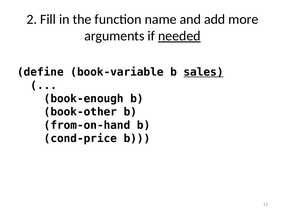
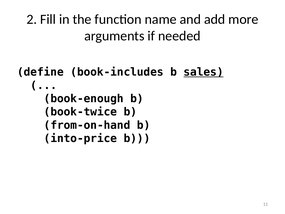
needed underline: present -> none
book-variable: book-variable -> book-includes
book-other: book-other -> book-twice
cond-price: cond-price -> into-price
